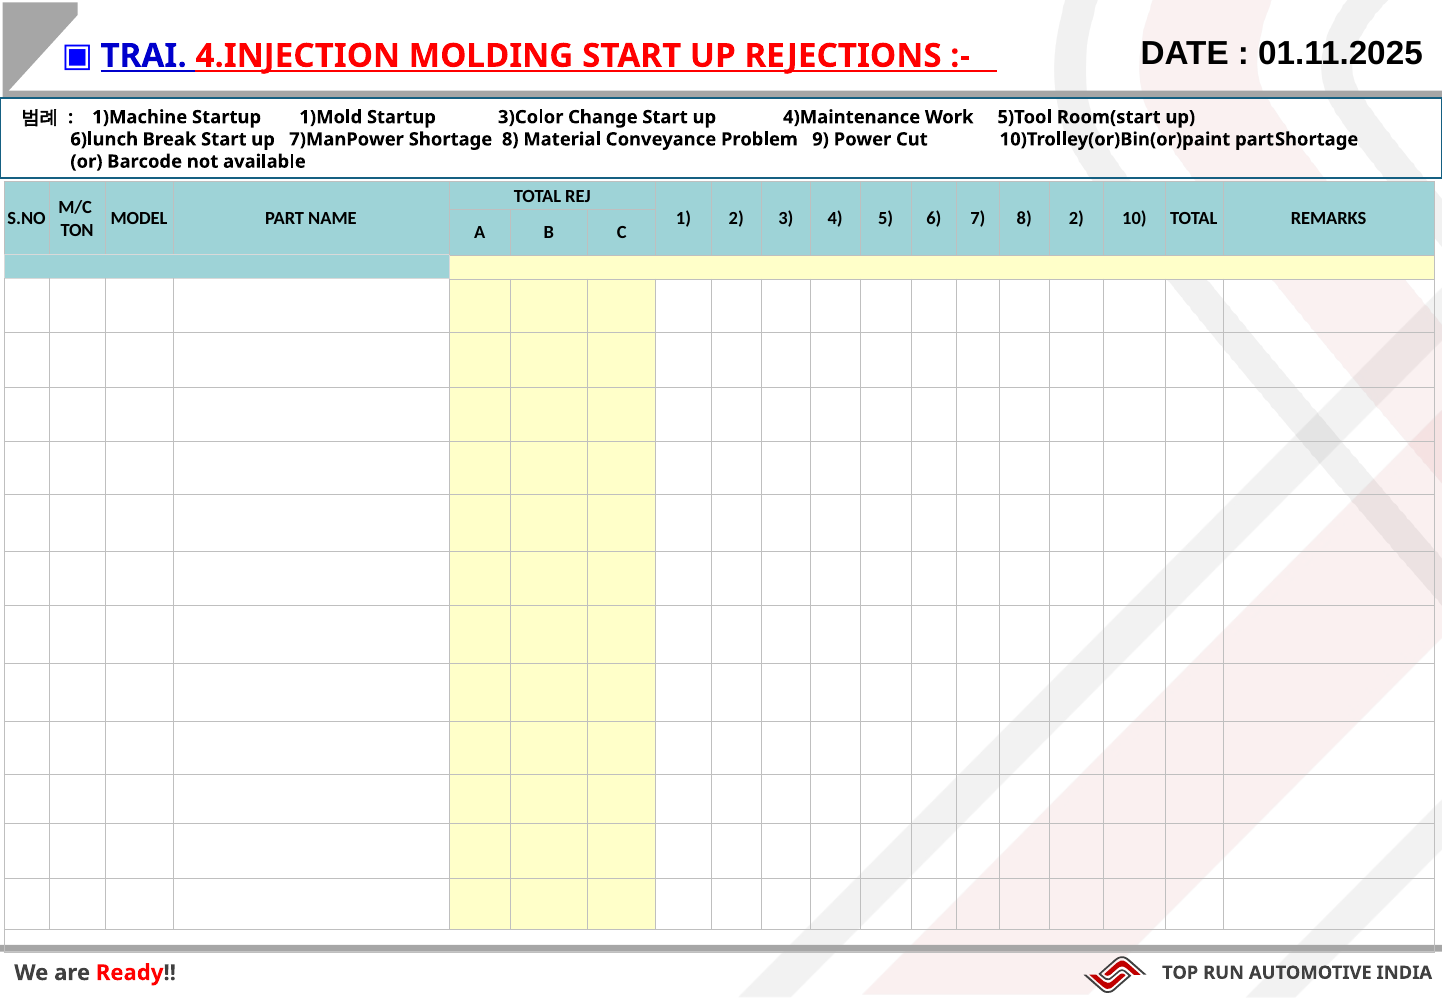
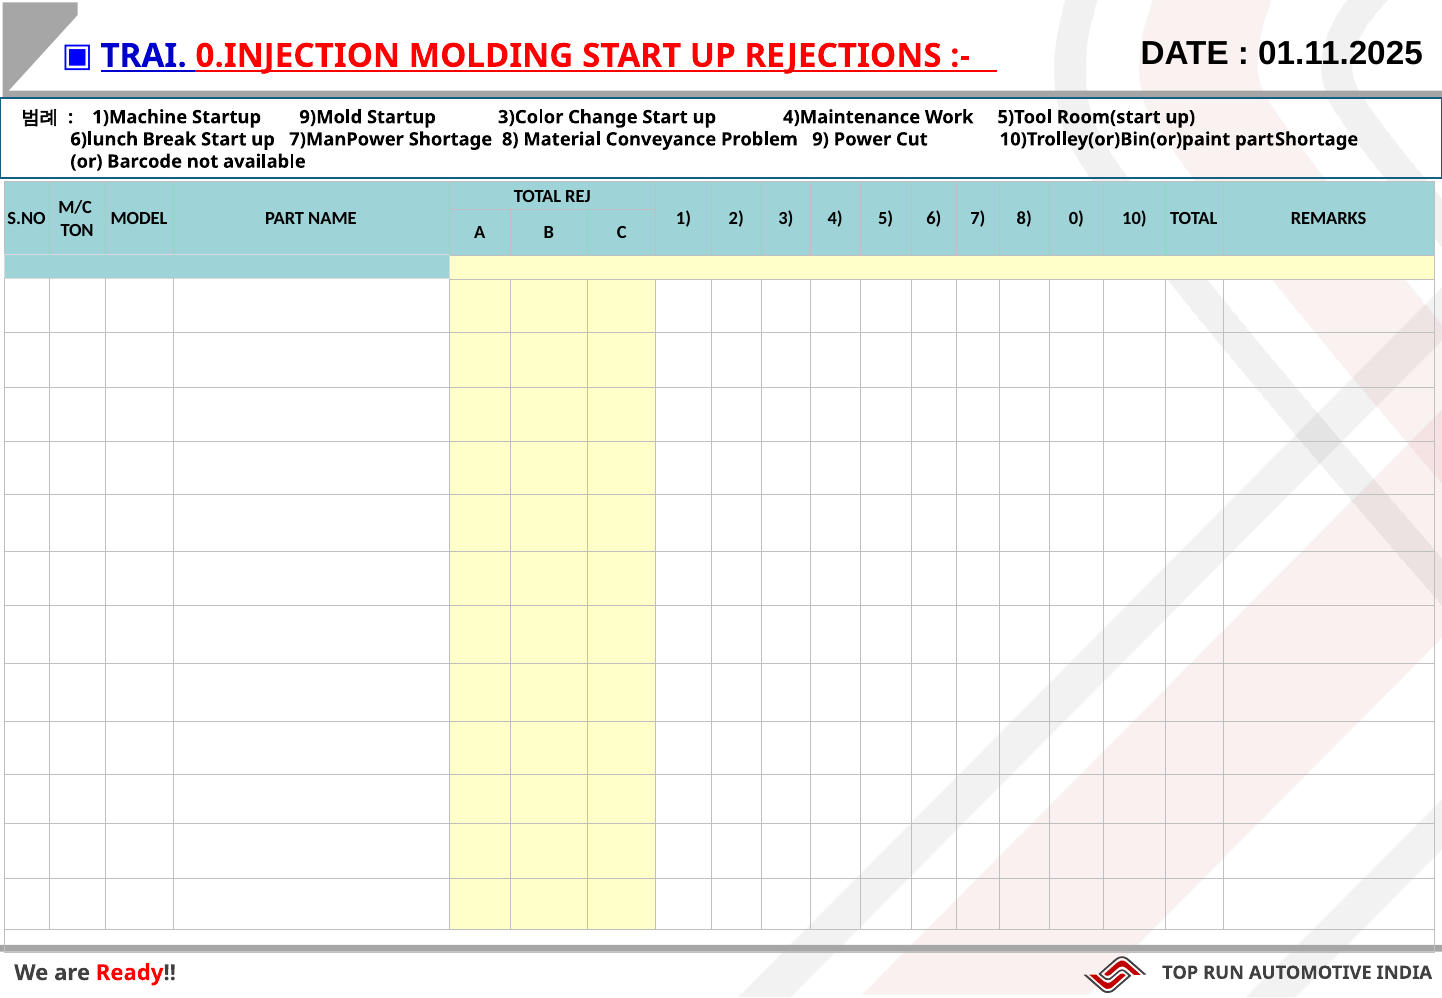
4.INJECTION: 4.INJECTION -> 0.INJECTION
1)Mold: 1)Mold -> 9)Mold
8 2: 2 -> 0
